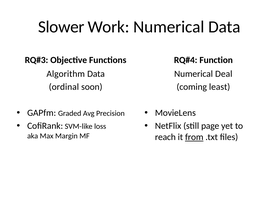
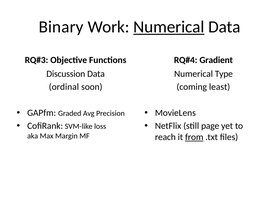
Slower: Slower -> Binary
Numerical at (169, 27) underline: none -> present
Function: Function -> Gradient
Algorithm: Algorithm -> Discussion
Deal: Deal -> Type
